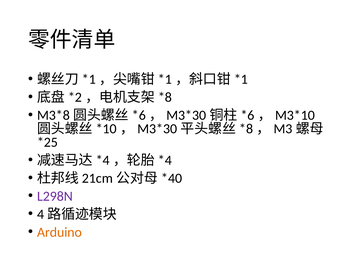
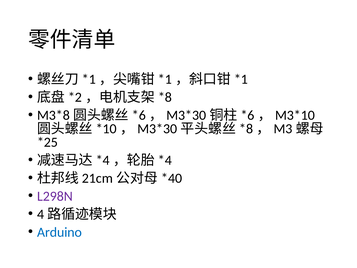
Arduino colour: orange -> blue
